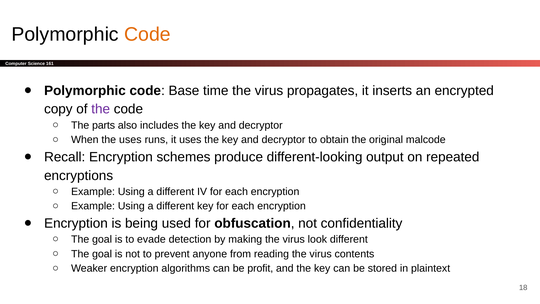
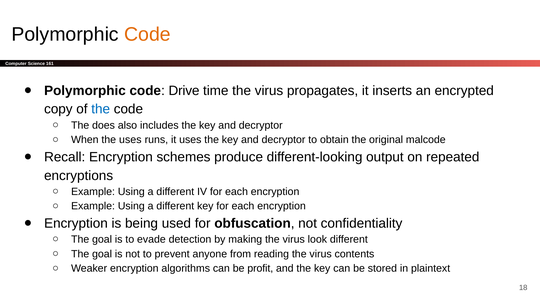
Base: Base -> Drive
the at (101, 109) colour: purple -> blue
parts: parts -> does
